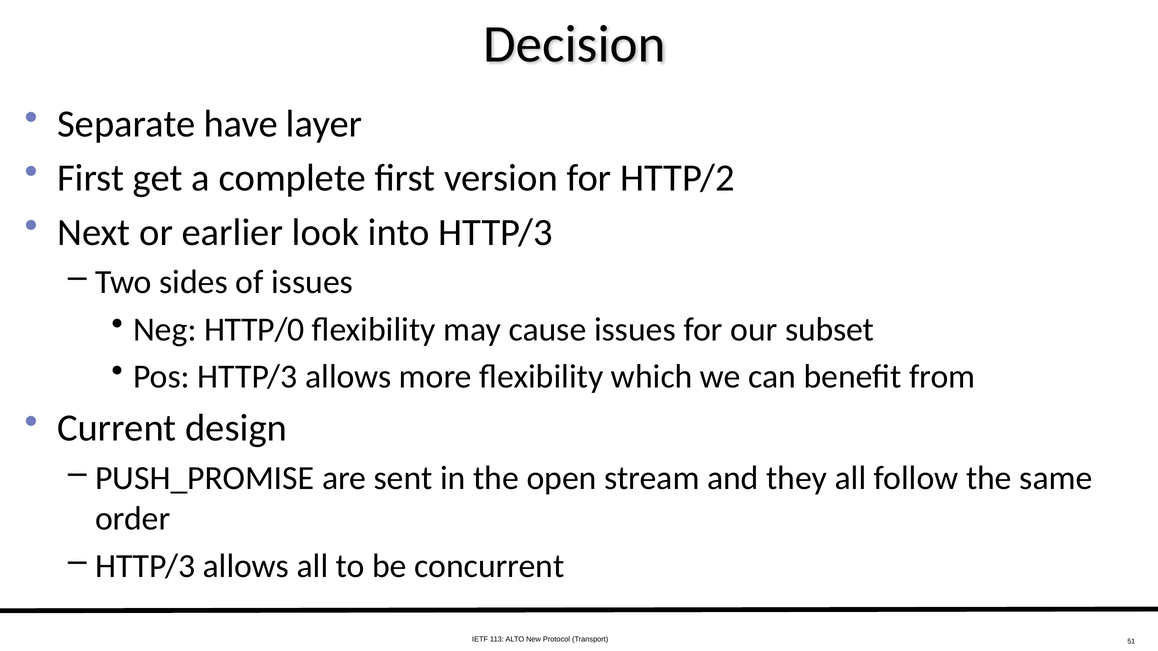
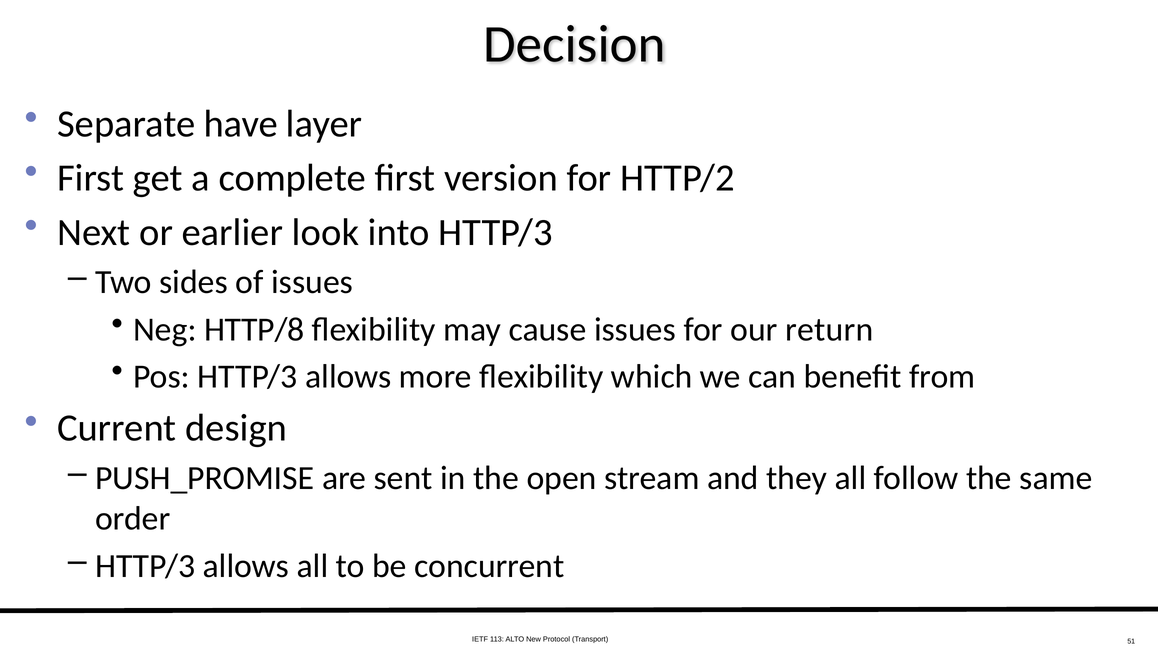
HTTP/0: HTTP/0 -> HTTP/8
subset: subset -> return
